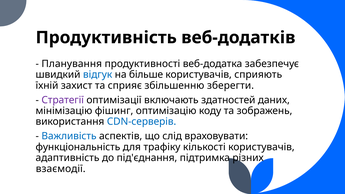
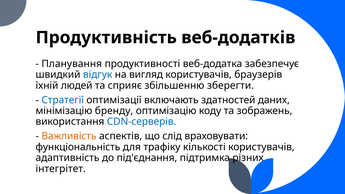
більше: більше -> вигляд
сприяють: сприяють -> браузерів
захист: захист -> людей
Стратегії colour: purple -> blue
фішинг: фішинг -> бренду
Важливість colour: blue -> orange
взаємодії: взаємодії -> інтегрітет
